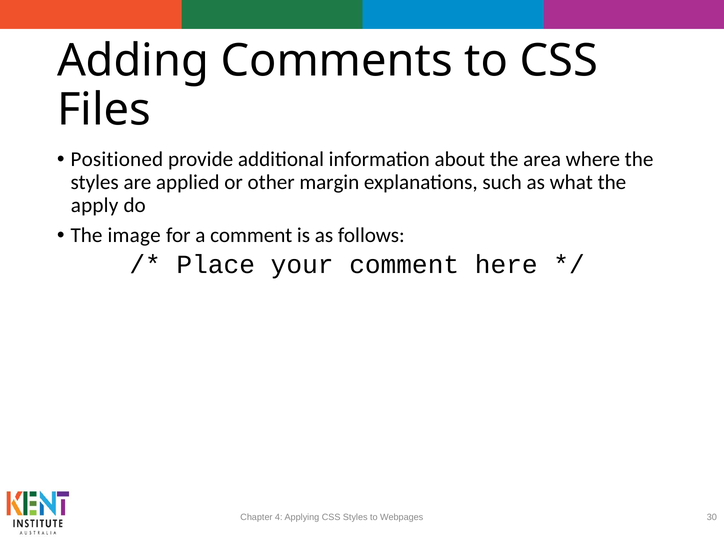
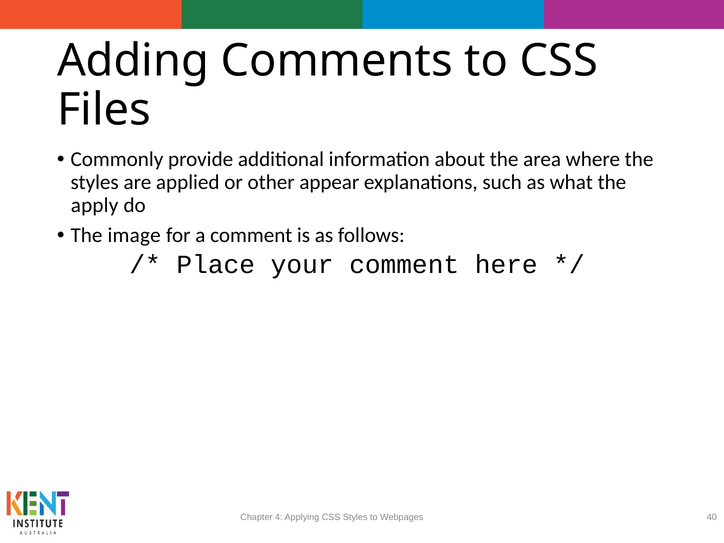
Positioned: Positioned -> Commonly
margin: margin -> appear
30: 30 -> 40
